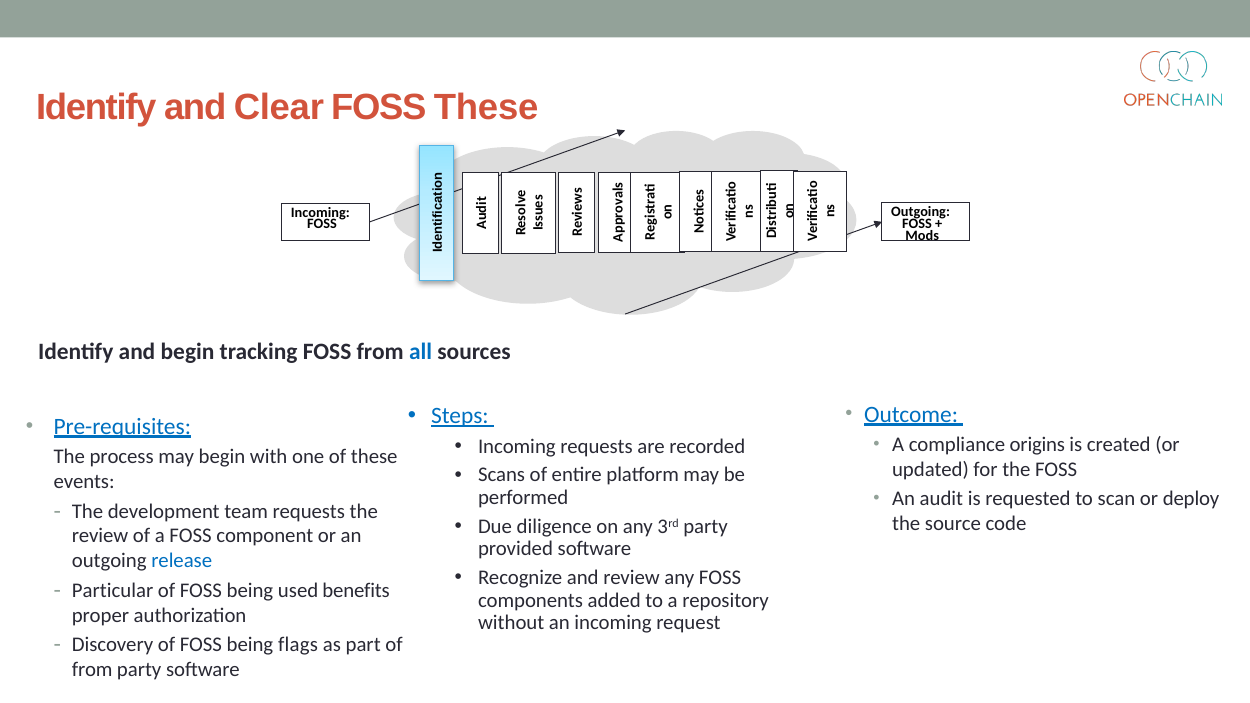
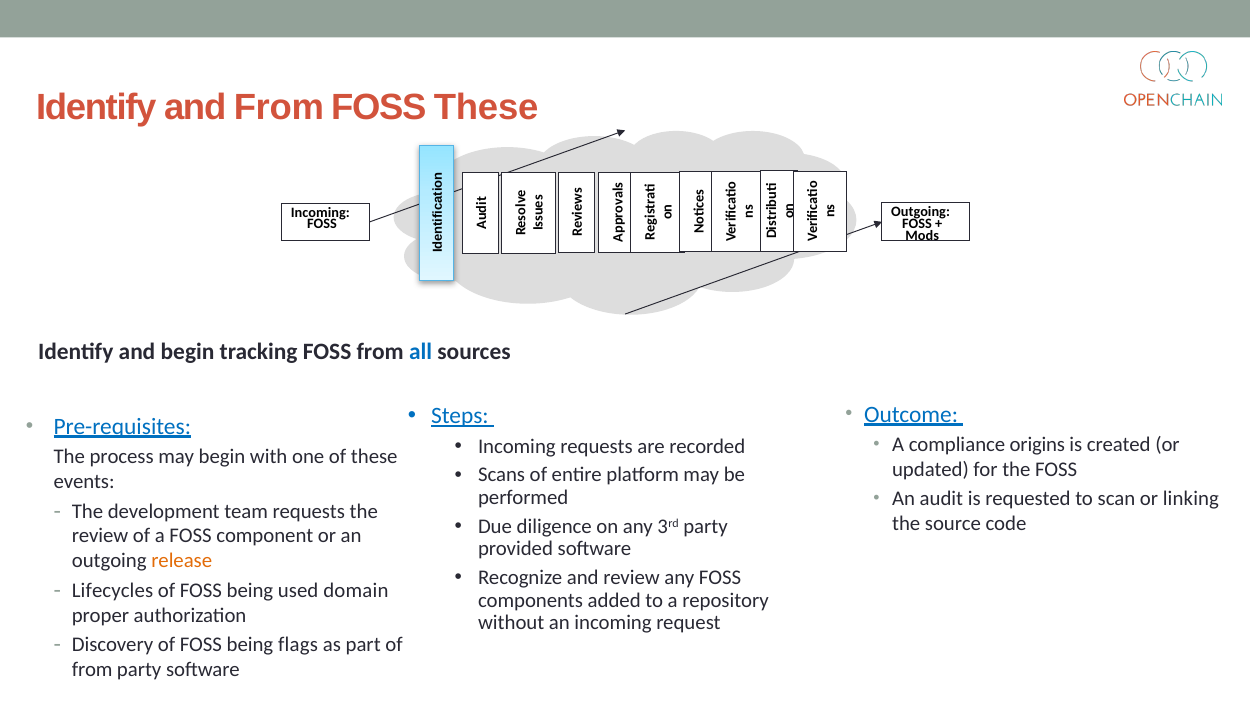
and Clear: Clear -> From
deploy: deploy -> linking
release colour: blue -> orange
Particular: Particular -> Lifecycles
benefits: benefits -> domain
